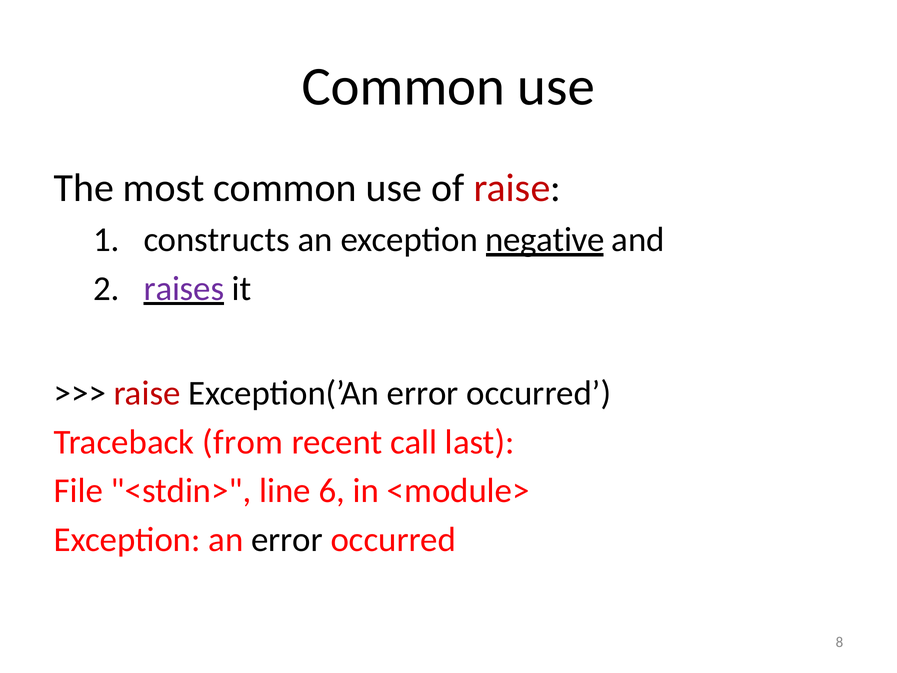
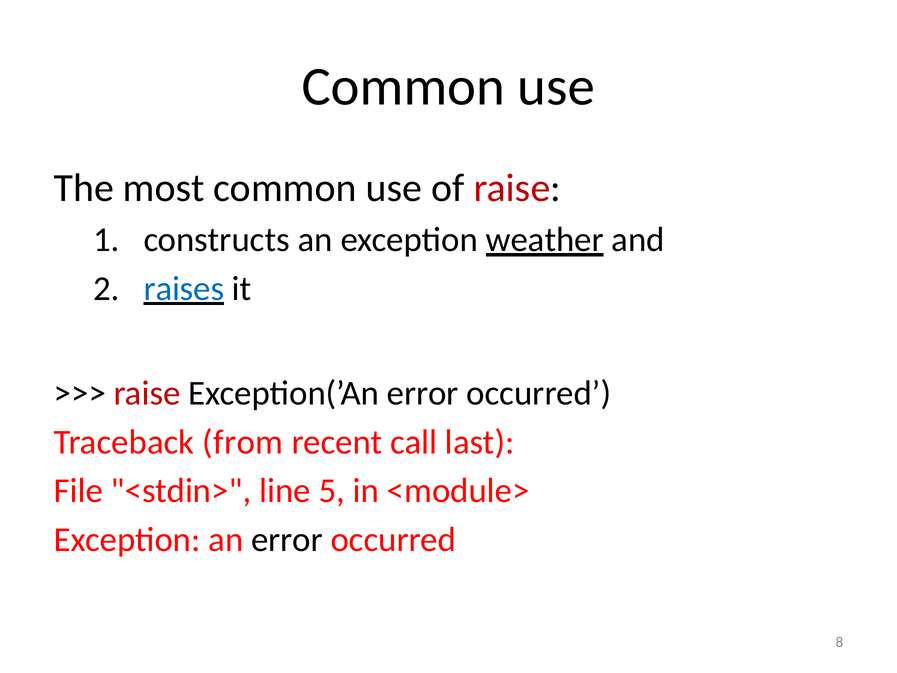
negative: negative -> weather
raises colour: purple -> blue
6: 6 -> 5
